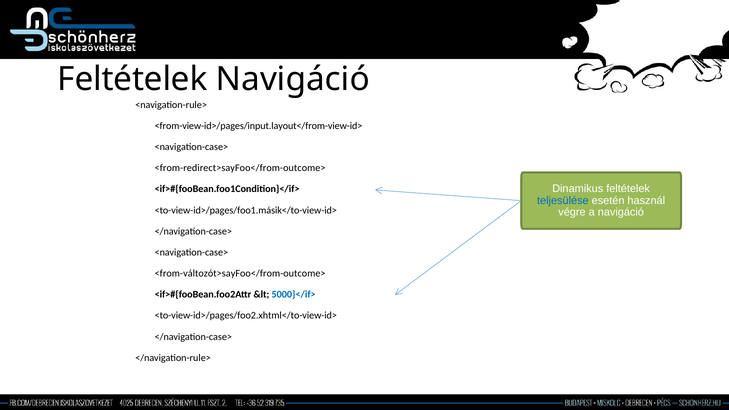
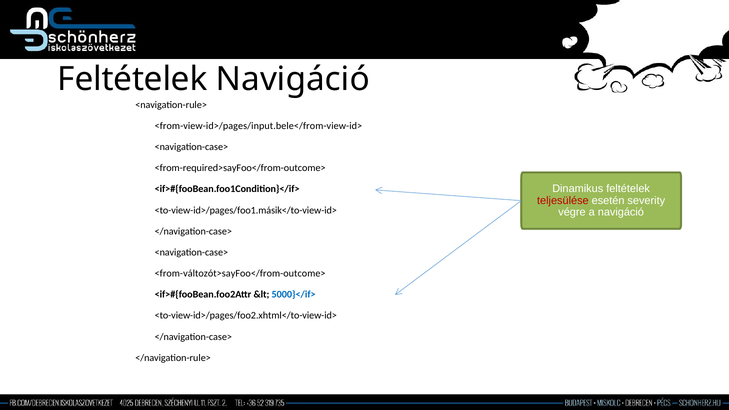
<from-view-id>/pages/input.layout</from-view-id>: <from-view-id>/pages/input.layout</from-view-id> -> <from-view-id>/pages/input.bele</from-view-id>
<from-redirect>sayFoo</from-outcome>: <from-redirect>sayFoo</from-outcome> -> <from-required>sayFoo</from-outcome>
teljesülése colour: blue -> red
használ: használ -> severity
